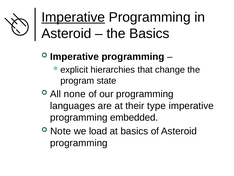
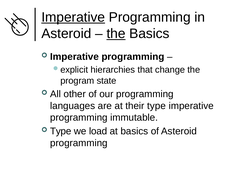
the at (116, 34) underline: none -> present
none: none -> other
embedded: embedded -> immutable
Note at (61, 131): Note -> Type
